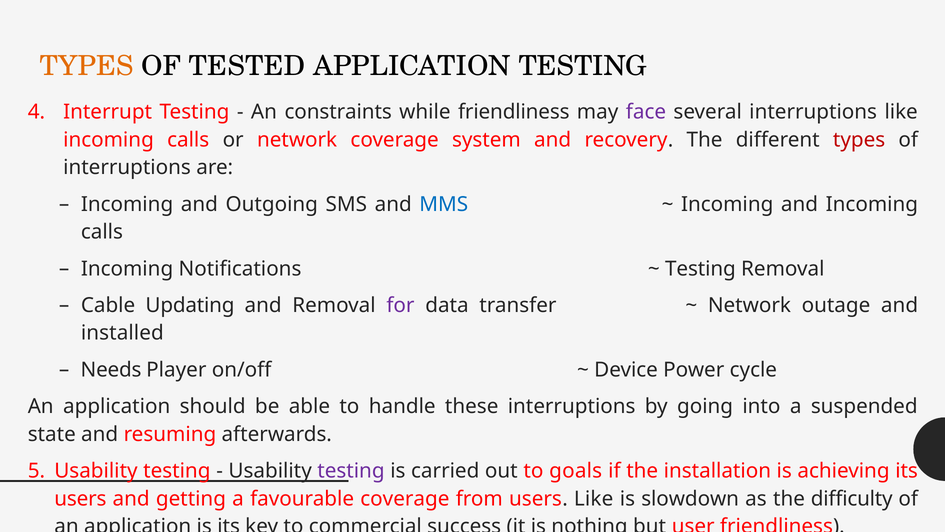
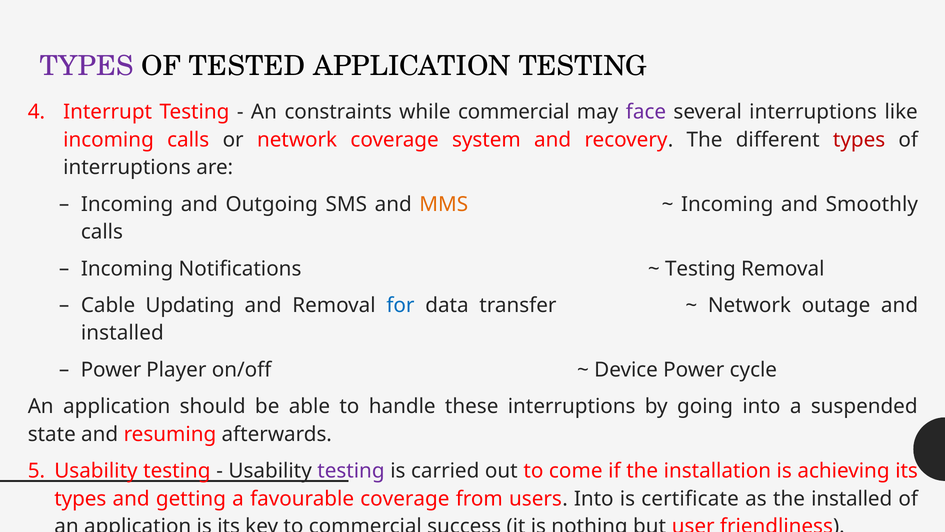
TYPES at (87, 66) colour: orange -> purple
while friendliness: friendliness -> commercial
MMS colour: blue -> orange
and Incoming: Incoming -> Smoothly
for colour: purple -> blue
Needs at (111, 370): Needs -> Power
goals: goals -> come
users at (80, 498): users -> types
users Like: Like -> Into
slowdown: slowdown -> certificate
the difficulty: difficulty -> installed
